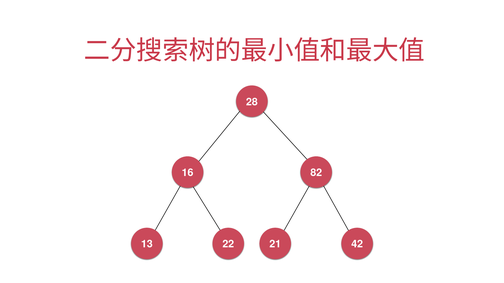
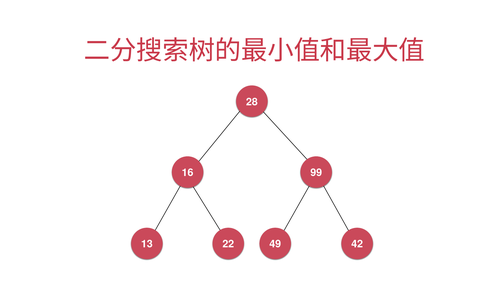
82: 82 -> 99
21: 21 -> 49
